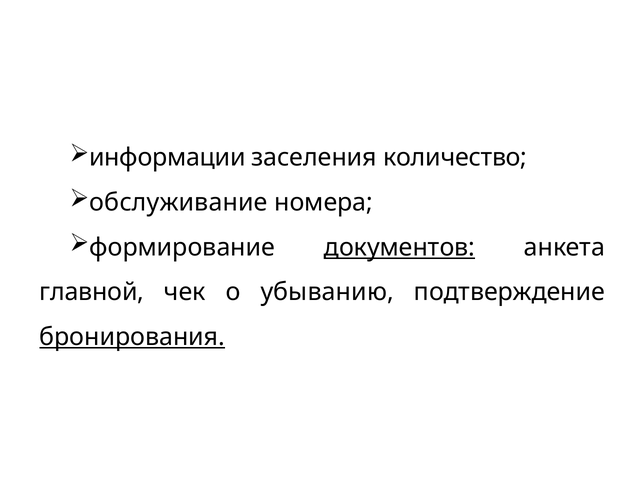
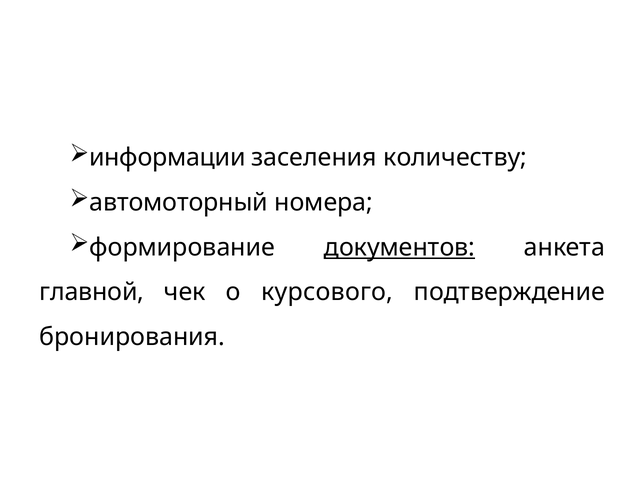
количество: количество -> количеству
обслуживание: обслуживание -> автомоторный
убыванию: убыванию -> курсового
бронирования underline: present -> none
